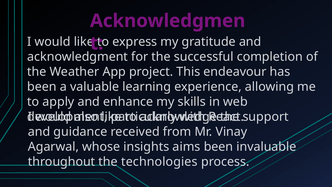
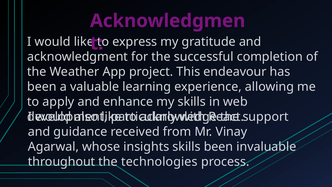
insights aims: aims -> skills
